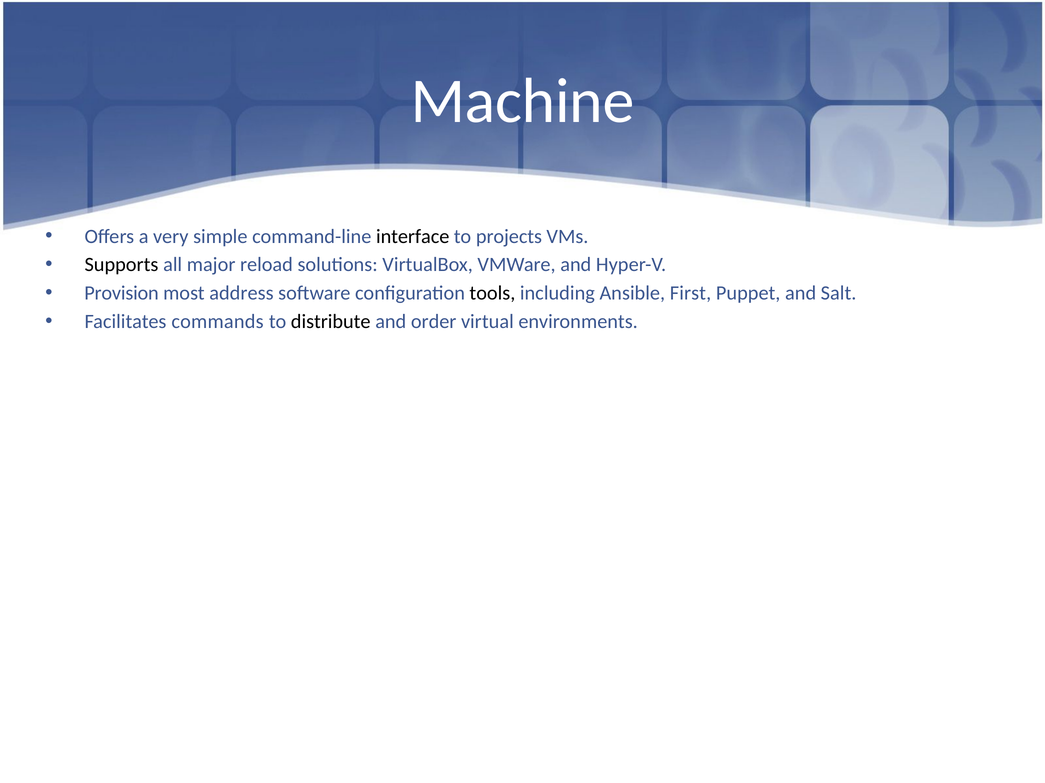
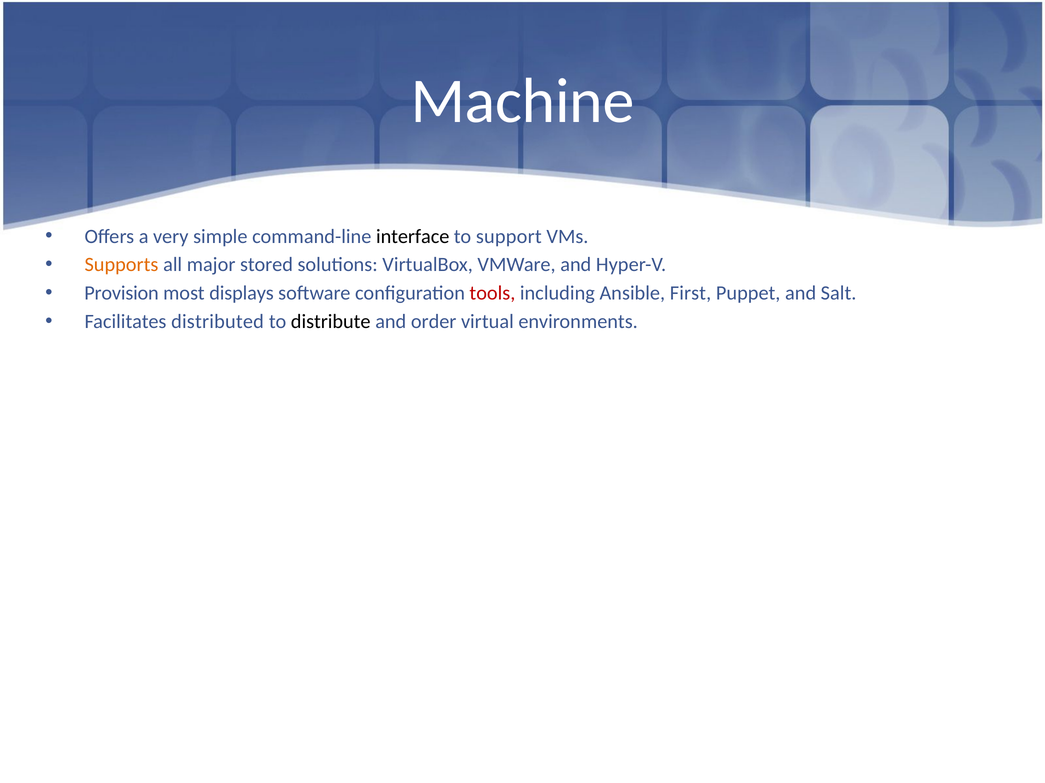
projects: projects -> support
Supports colour: black -> orange
reload: reload -> stored
address: address -> displays
tools colour: black -> red
commands: commands -> distributed
